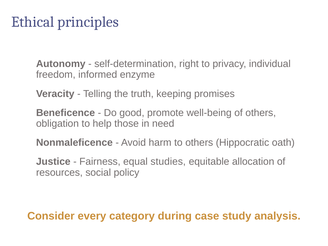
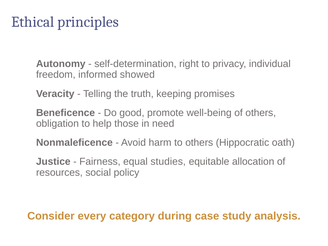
enzyme: enzyme -> showed
